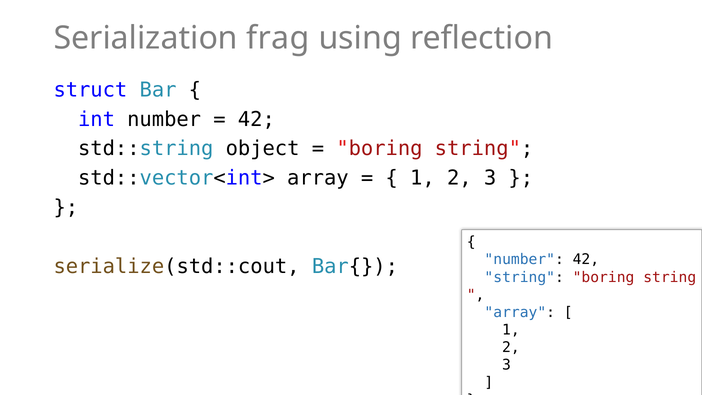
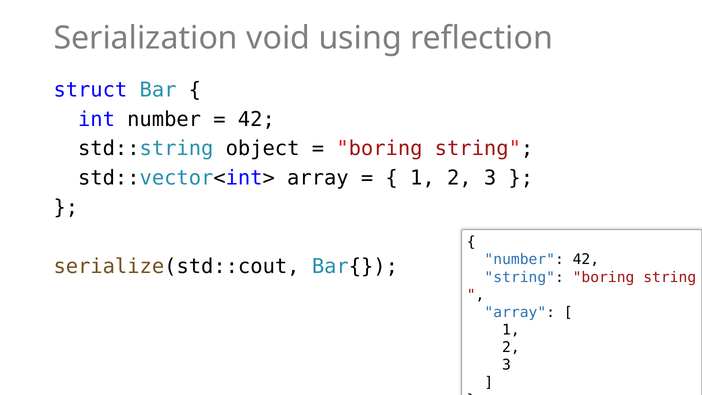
frag: frag -> void
